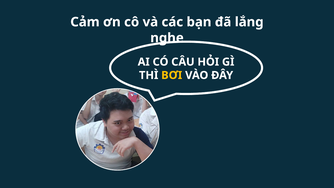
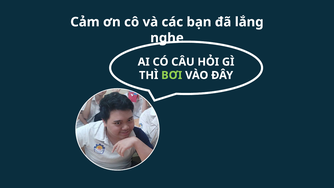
BƠI colour: yellow -> light green
